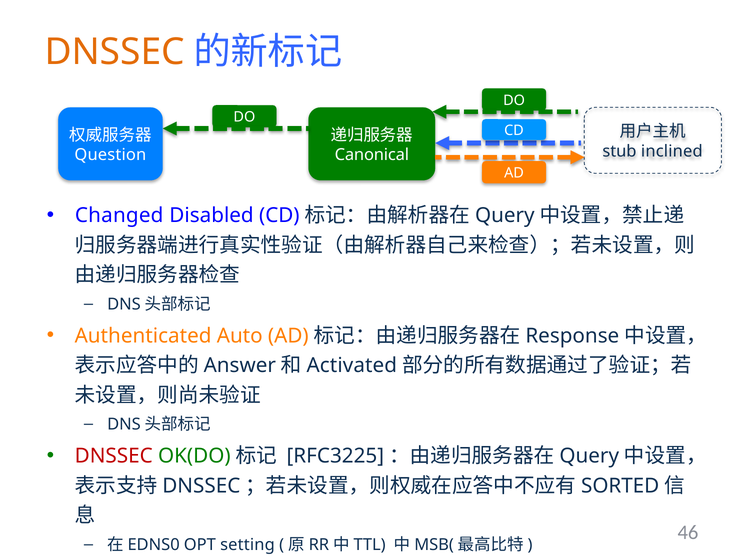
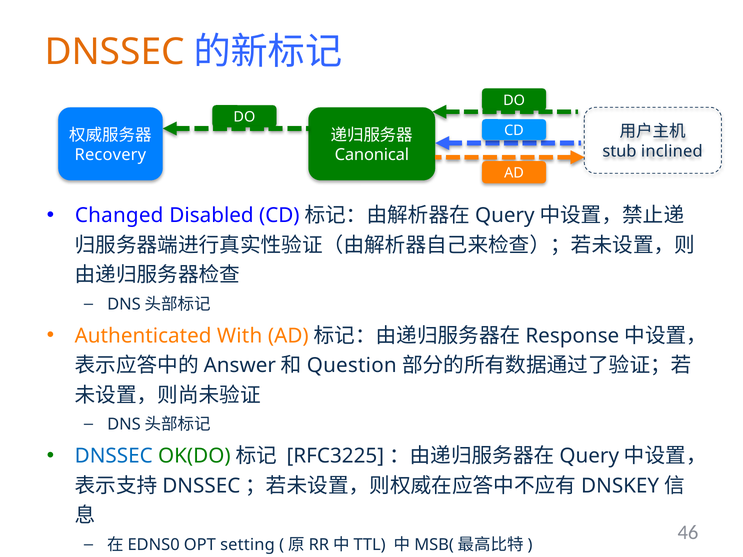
Question: Question -> Recovery
Auto: Auto -> With
Activated: Activated -> Question
DNSSEC at (114, 456) colour: red -> blue
SORTED: SORTED -> DNSKEY
